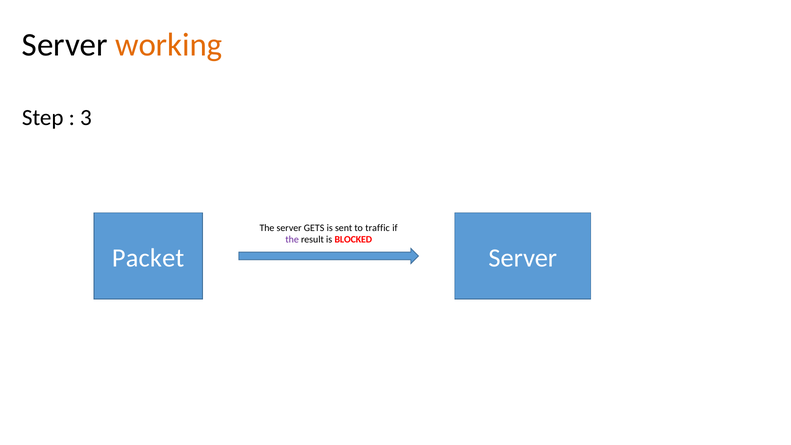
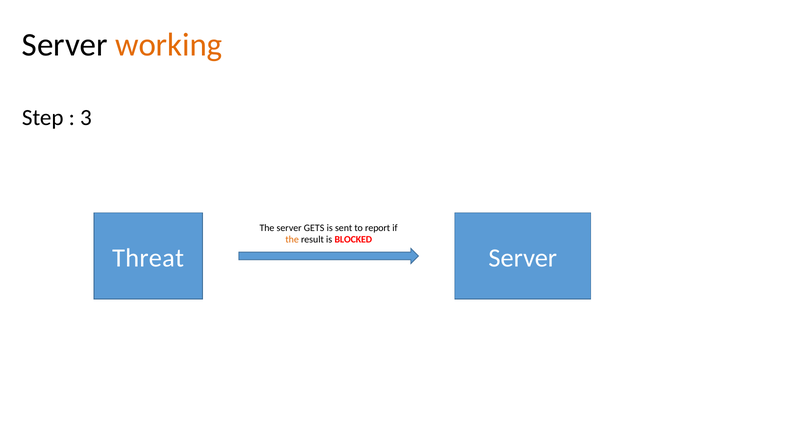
traffic: traffic -> report
the at (292, 240) colour: purple -> orange
Packet: Packet -> Threat
